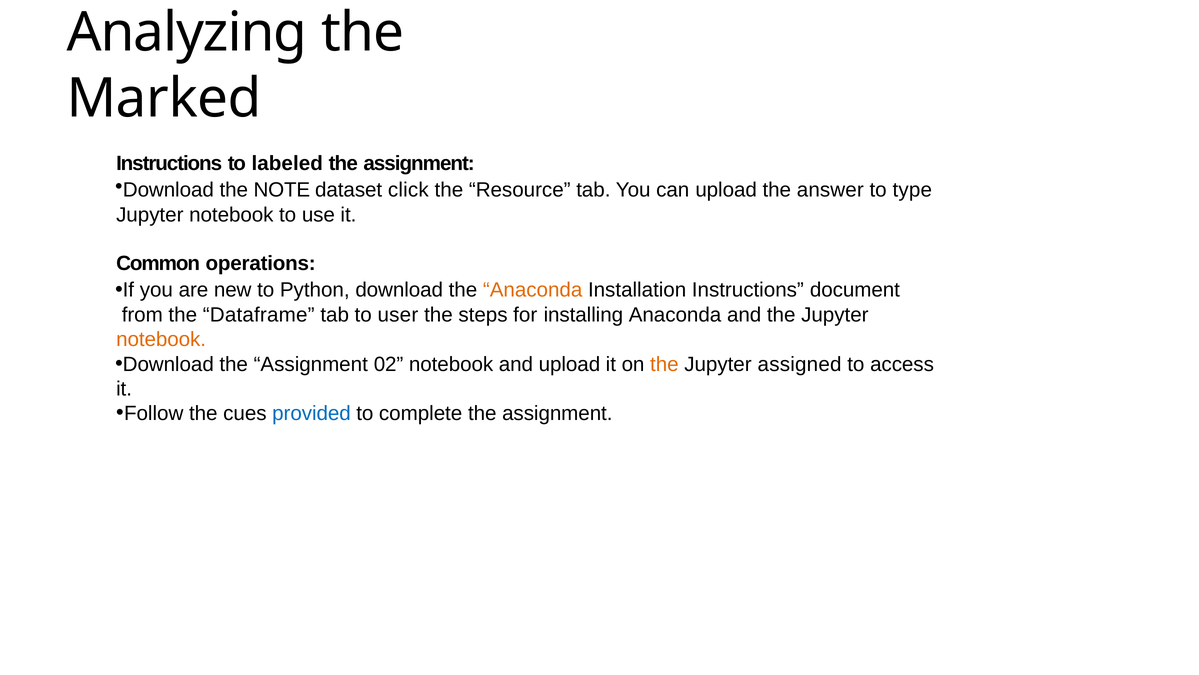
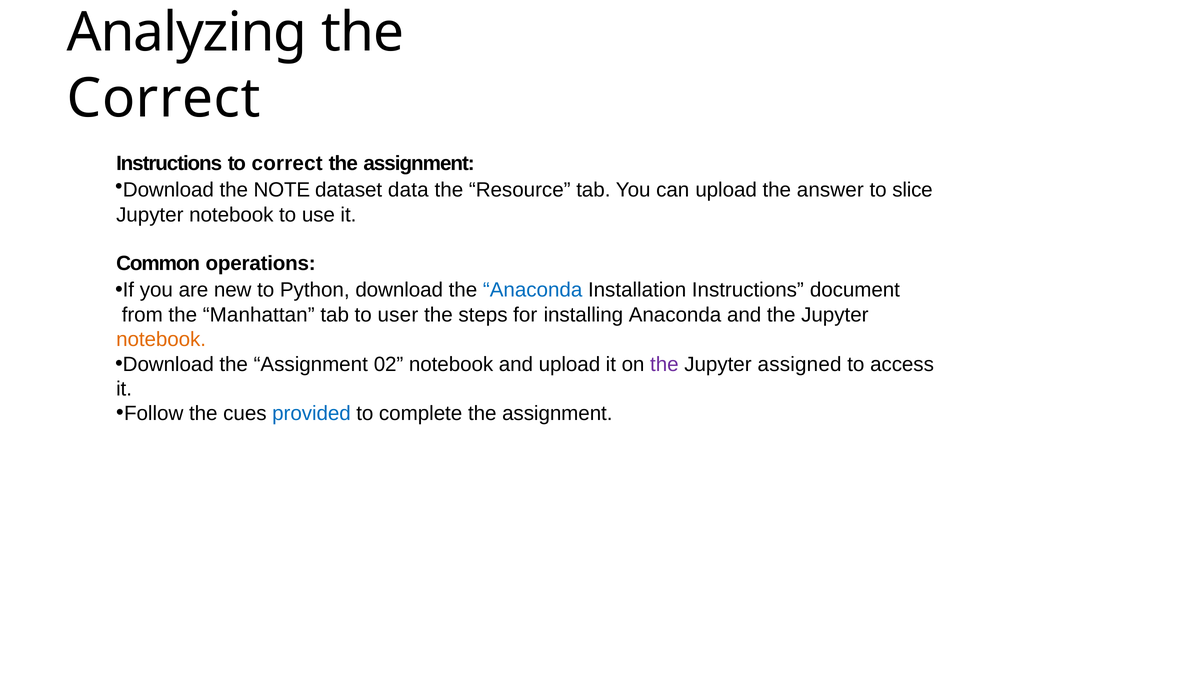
Marked at (164, 99): Marked -> Correct
to labeled: labeled -> correct
click: click -> data
type: type -> slice
Anaconda at (533, 290) colour: orange -> blue
Dataframe: Dataframe -> Manhattan
the at (664, 364) colour: orange -> purple
